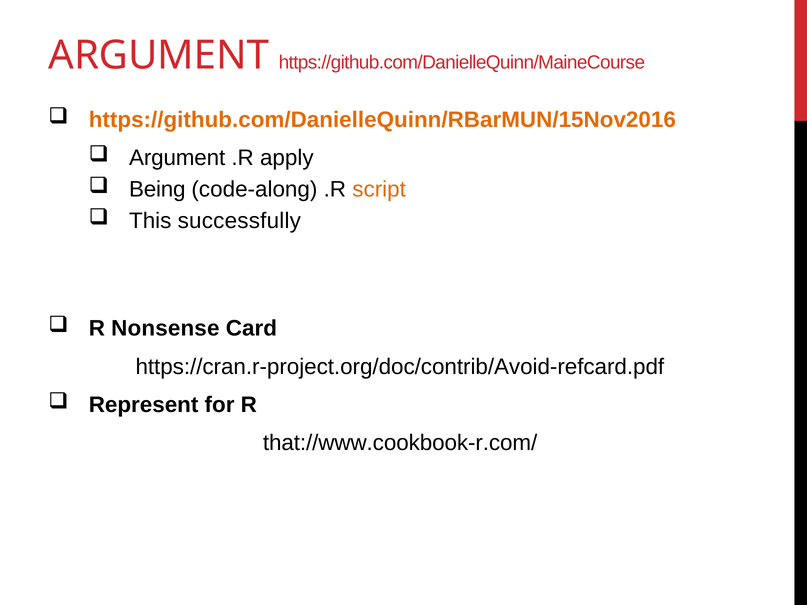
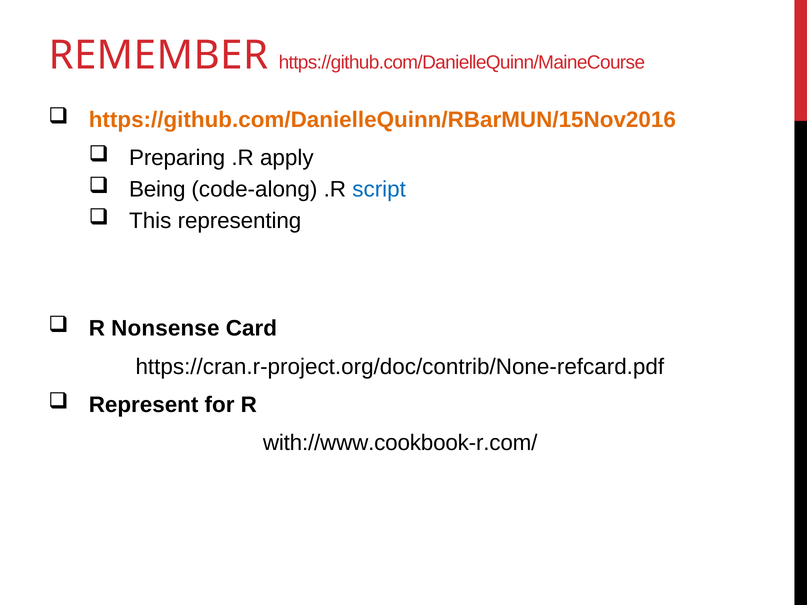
ARGUMENT at (159, 55): ARGUMENT -> REMEMBER
Argument at (177, 158): Argument -> Preparing
script colour: orange -> blue
successfully: successfully -> representing
https://cran.r-project.org/doc/contrib/Avoid-refcard.pdf: https://cran.r-project.org/doc/contrib/Avoid-refcard.pdf -> https://cran.r-project.org/doc/contrib/None-refcard.pdf
that://www.cookbook-r.com/: that://www.cookbook-r.com/ -> with://www.cookbook-r.com/
